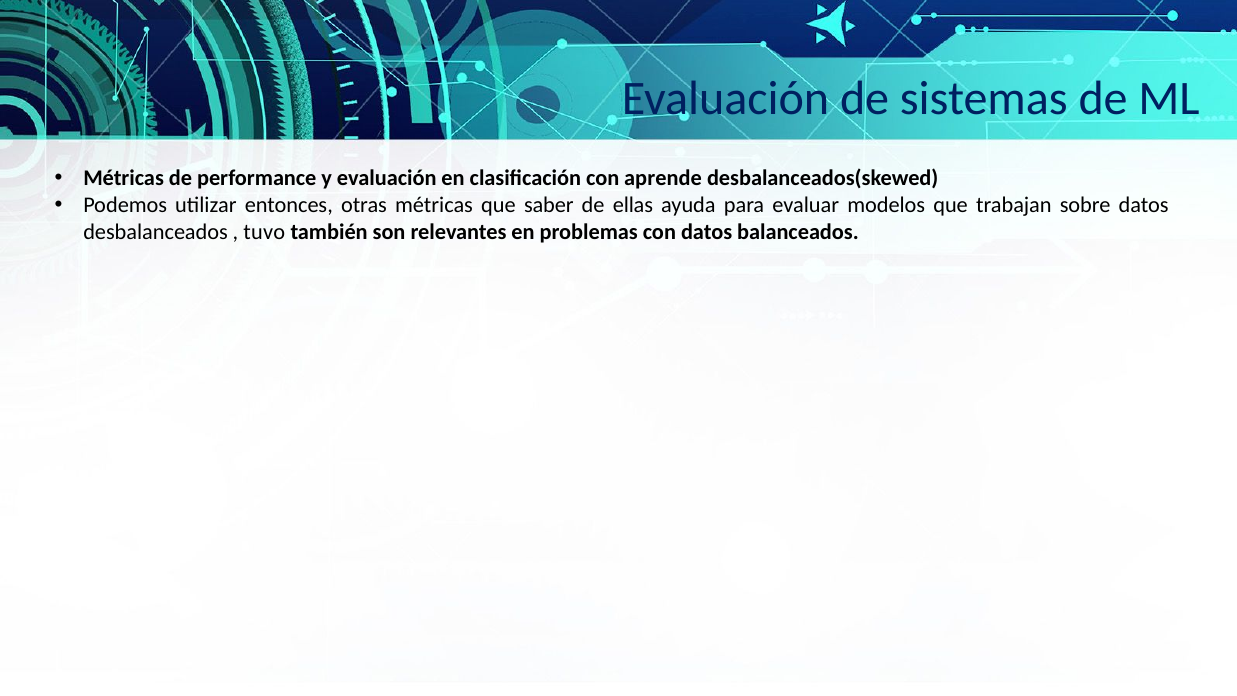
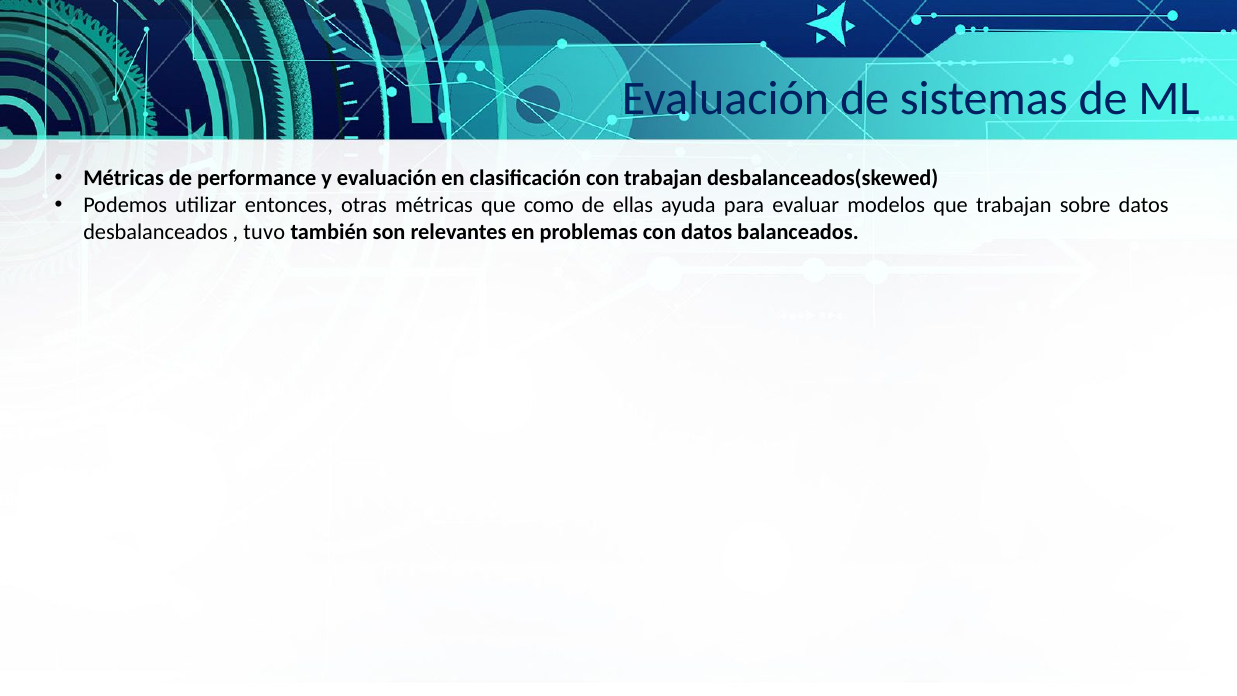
con aprende: aprende -> trabajan
saber: saber -> como
